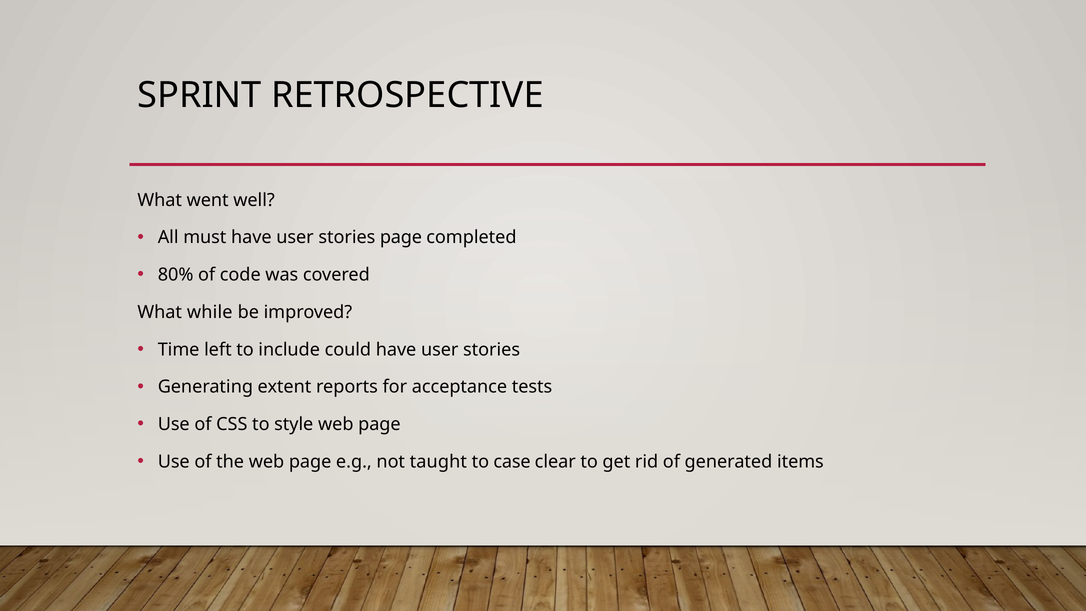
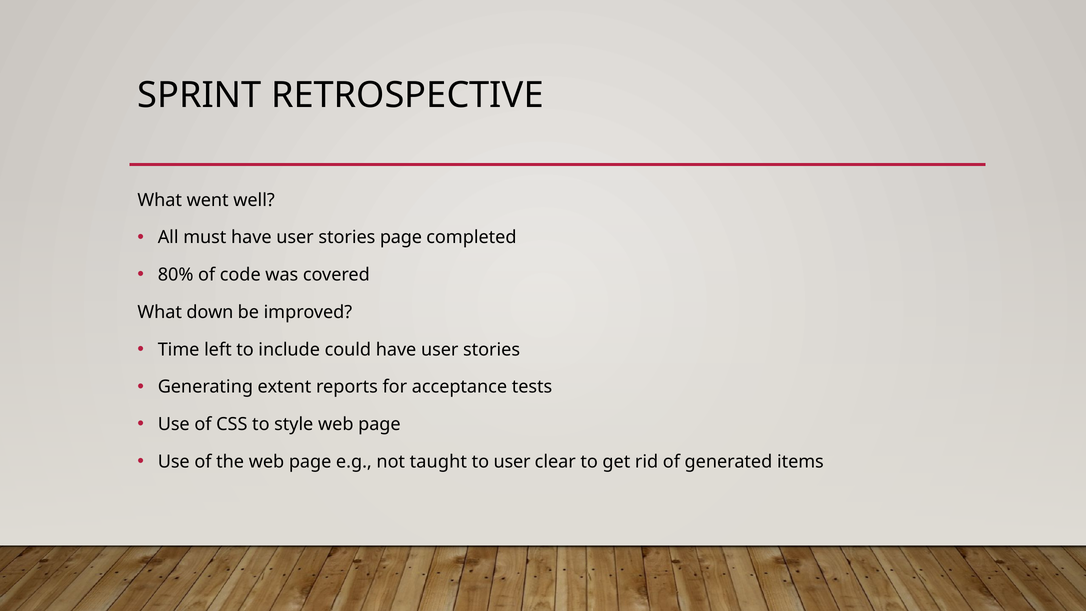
while: while -> down
to case: case -> user
